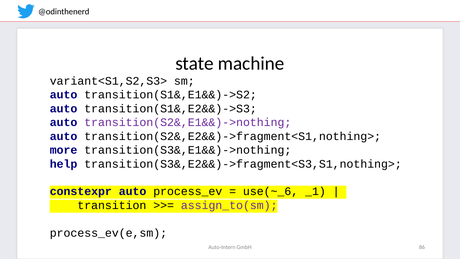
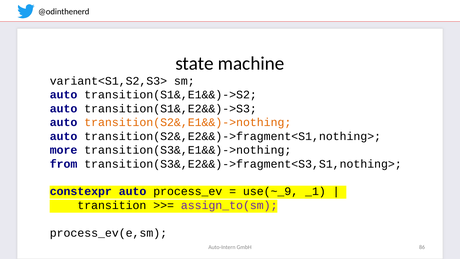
transition(S2&,E1&&)->nothing colour: purple -> orange
help: help -> from
use(~_6: use(~_6 -> use(~_9
